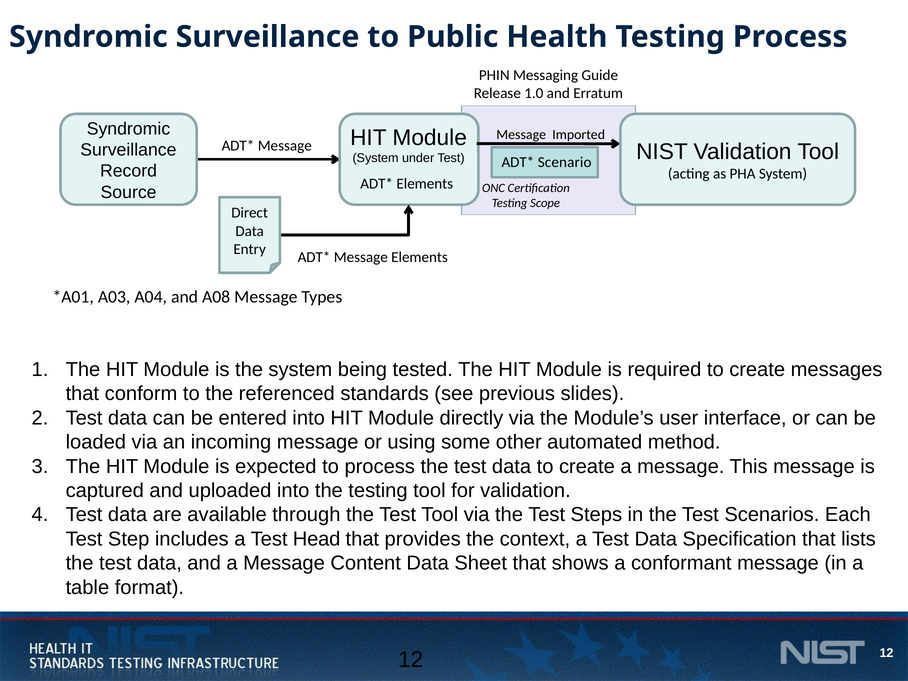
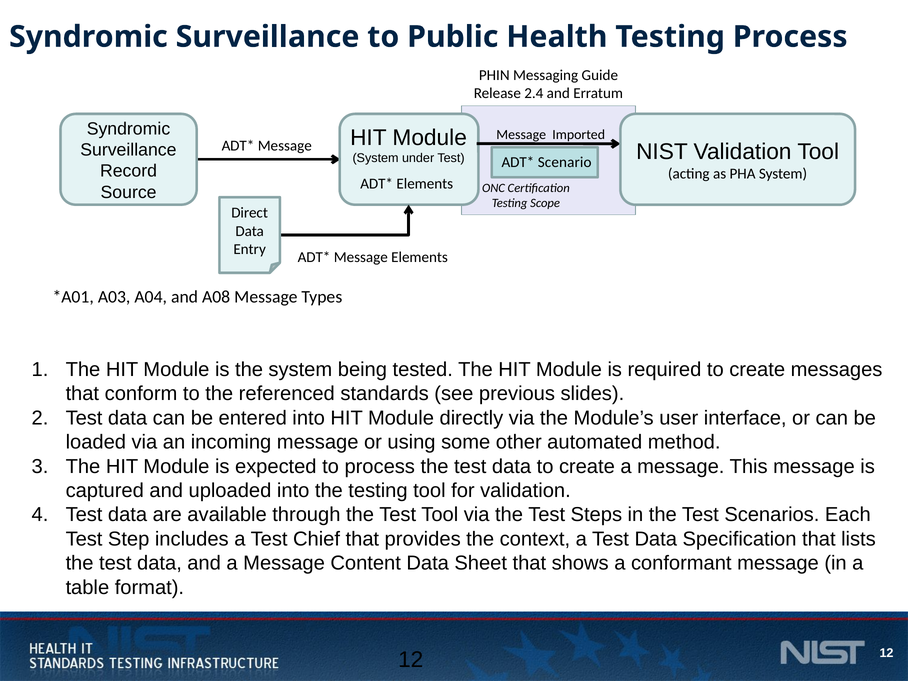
1.0: 1.0 -> 2.4
Head: Head -> Chief
